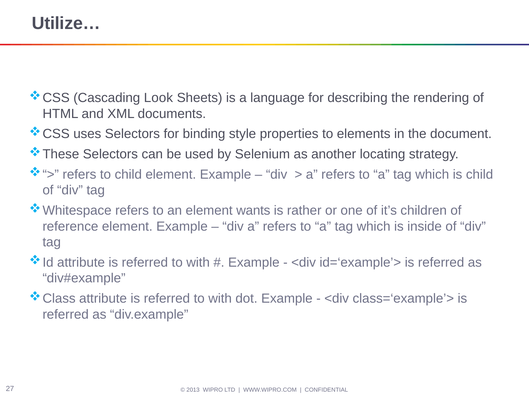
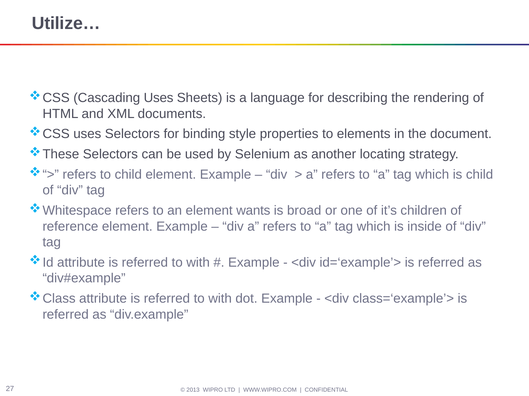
Cascading Look: Look -> Uses
rather: rather -> broad
